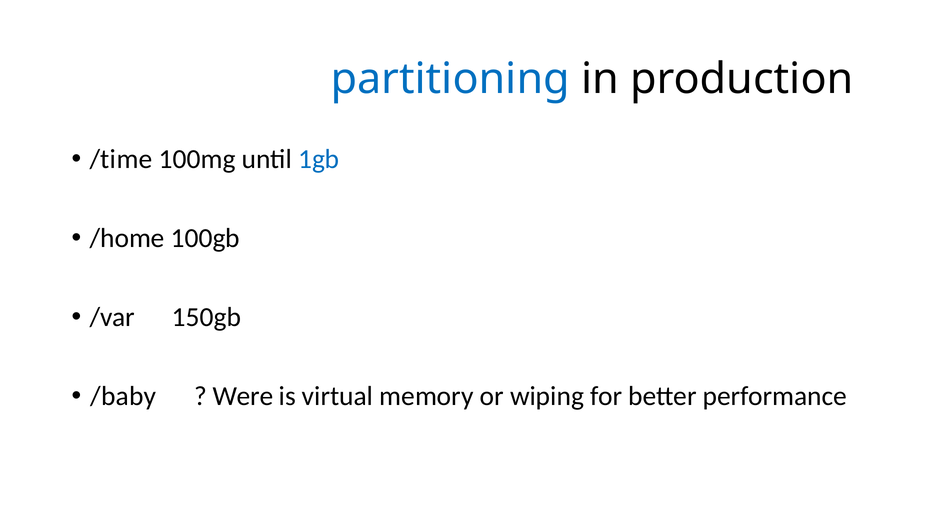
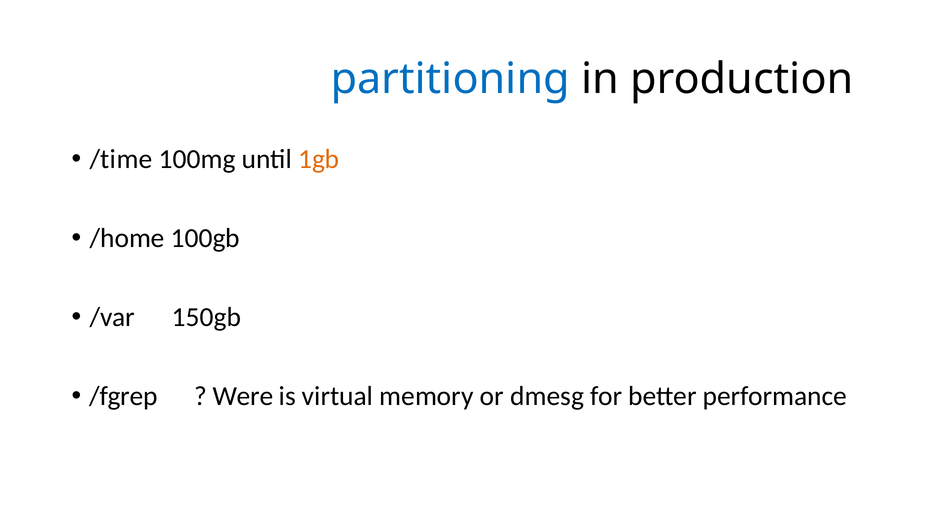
1gb colour: blue -> orange
/baby: /baby -> /fgrep
wiping: wiping -> dmesg
